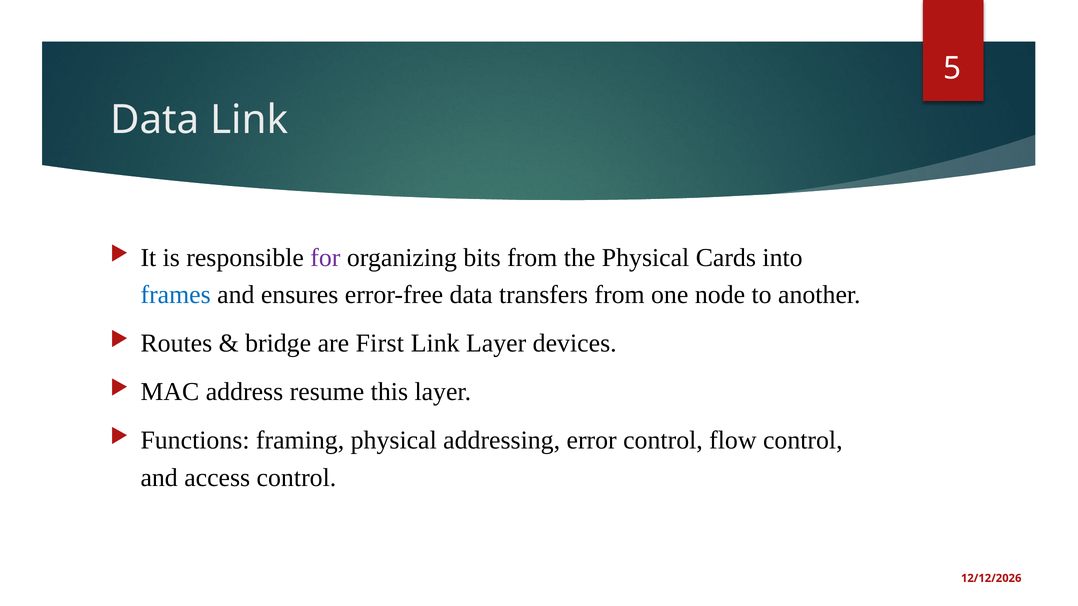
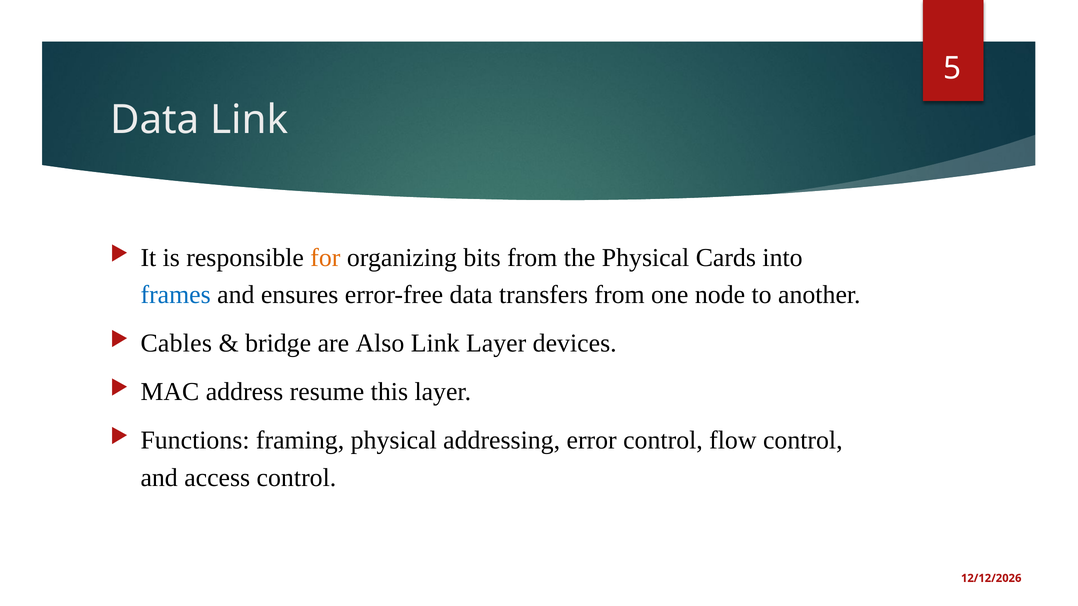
for colour: purple -> orange
Routes: Routes -> Cables
First: First -> Also
